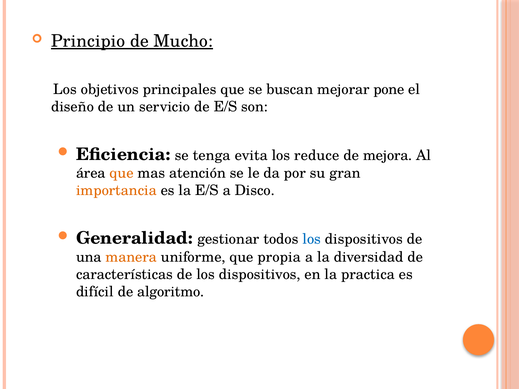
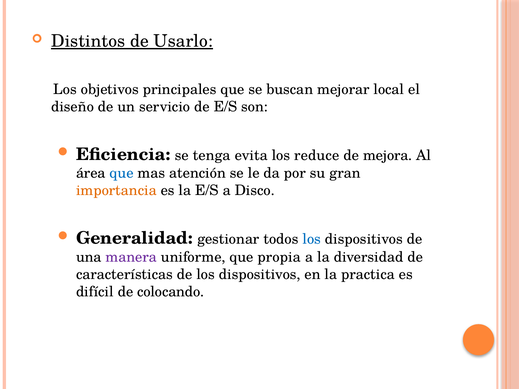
Principio: Principio -> Distintos
Mucho: Mucho -> Usarlo
pone: pone -> local
que at (122, 173) colour: orange -> blue
manera colour: orange -> purple
algoritmo: algoritmo -> colocando
